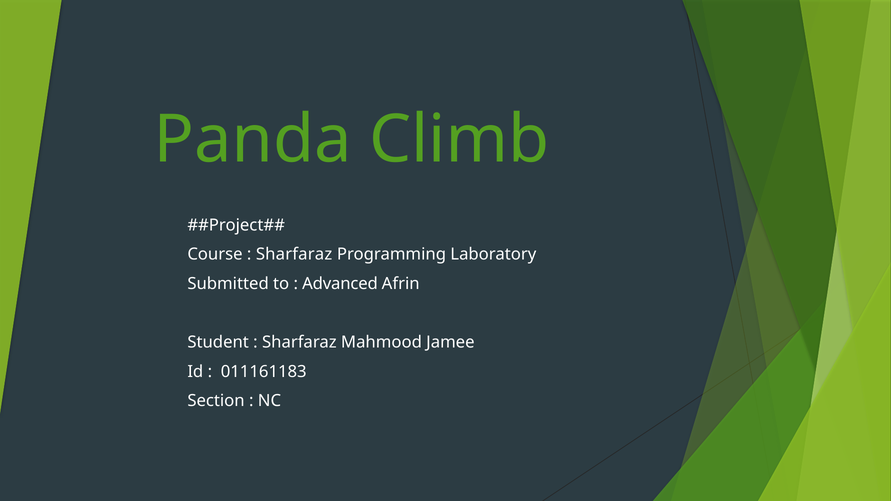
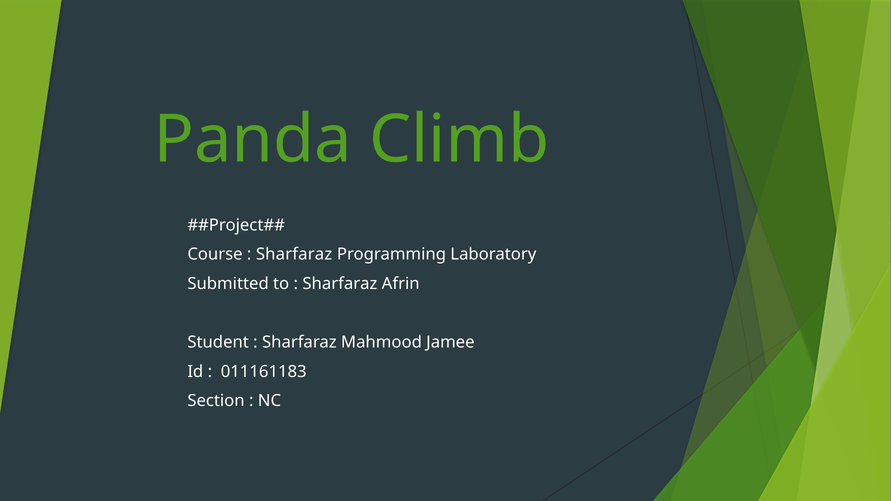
Advanced at (340, 284): Advanced -> Sharfaraz
